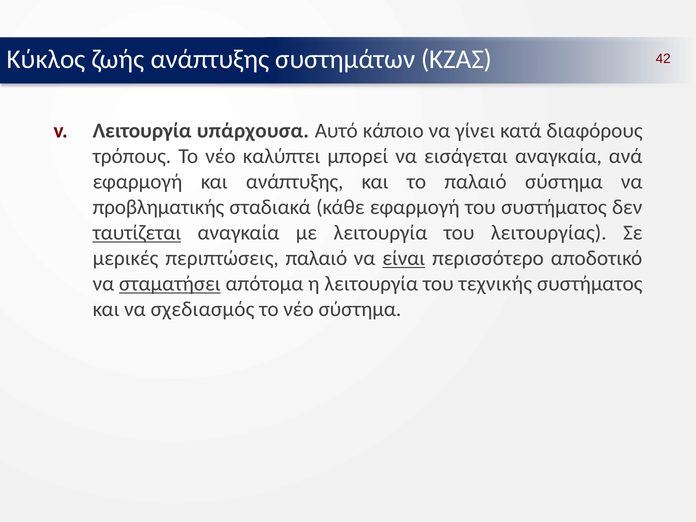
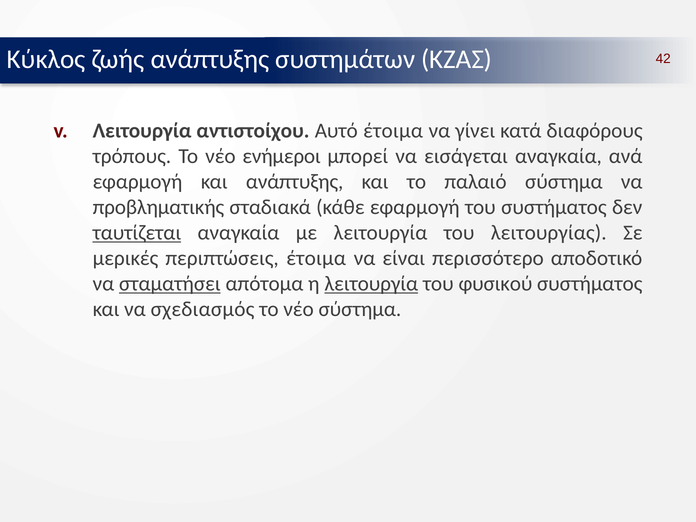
υπάρχουσα: υπάρχουσα -> αντιστοίχου
Αυτό κάποιο: κάποιο -> έτοιμα
καλύπτει: καλύπτει -> ενήμεροι
περιπτώσεις παλαιό: παλαιό -> έτοιμα
είναι underline: present -> none
λειτουργία at (371, 284) underline: none -> present
τεχνικής: τεχνικής -> φυσικού
